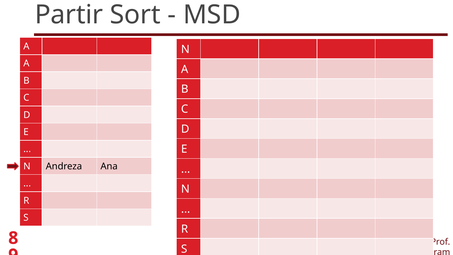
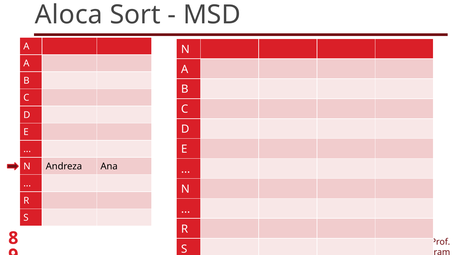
Partir: Partir -> Aloca
